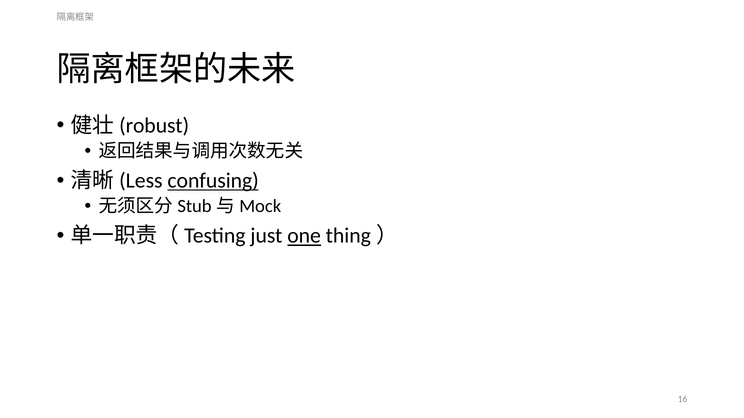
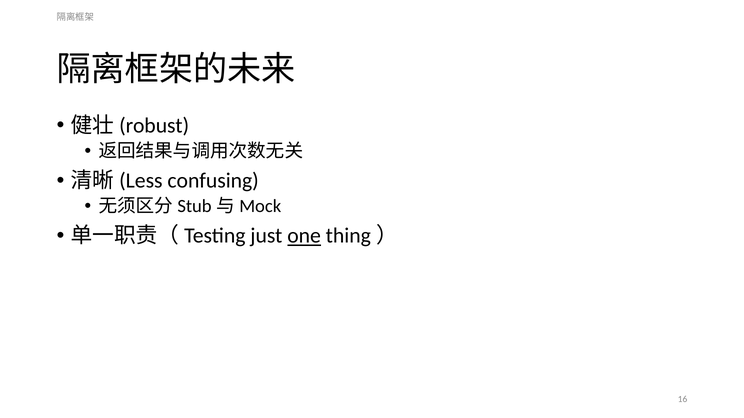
confusing underline: present -> none
